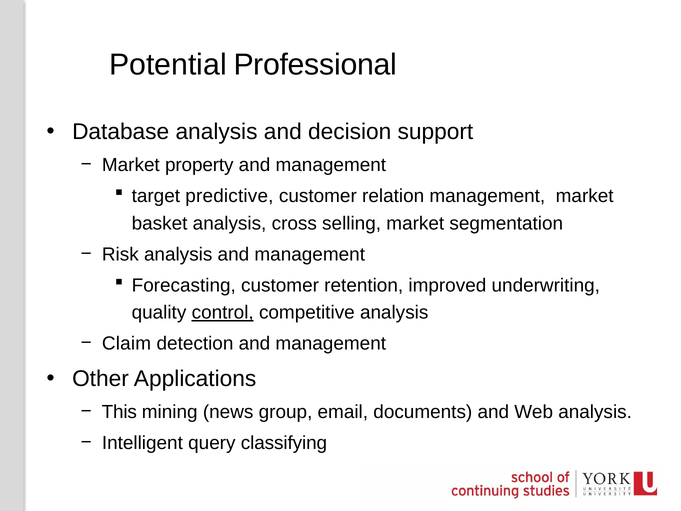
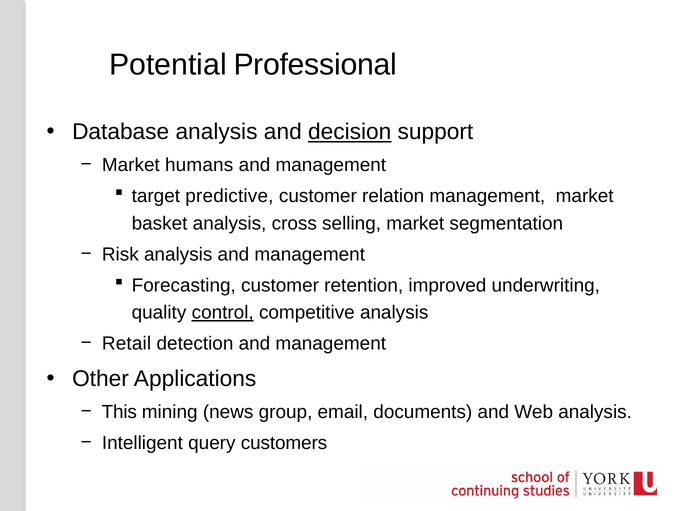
decision underline: none -> present
property: property -> humans
Claim: Claim -> Retail
classifying: classifying -> customers
